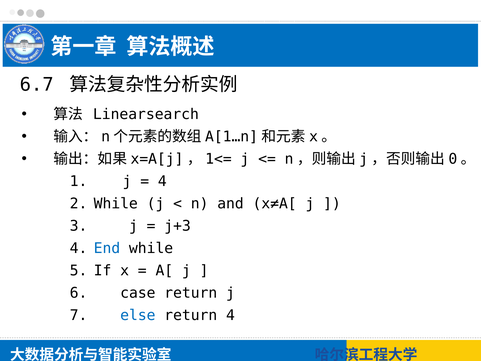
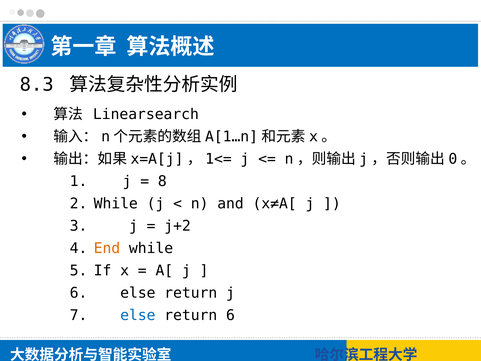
6.7: 6.7 -> 8.3
4 at (162, 181): 4 -> 8
j+3: j+3 -> j+2
End colour: blue -> orange
case at (138, 293): case -> else
return 4: 4 -> 6
